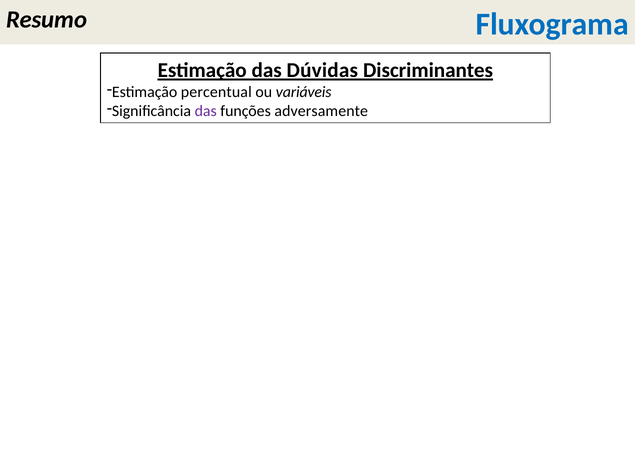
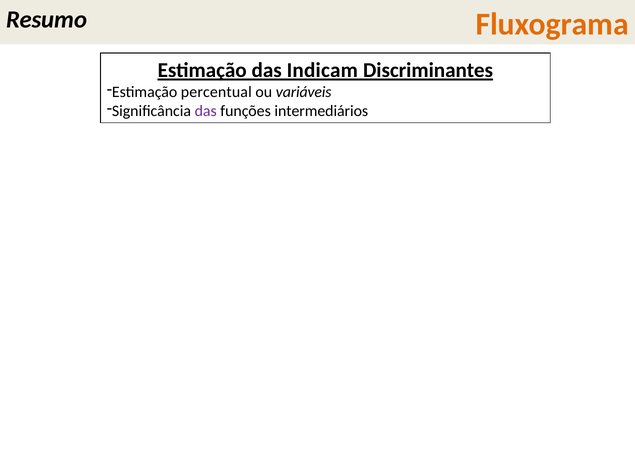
Fluxograma colour: blue -> orange
Dúvidas: Dúvidas -> Indicam
adversamente: adversamente -> intermediários
